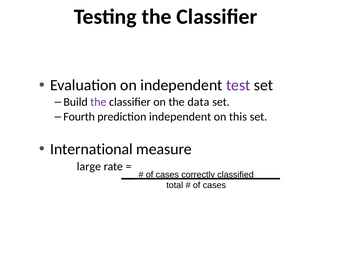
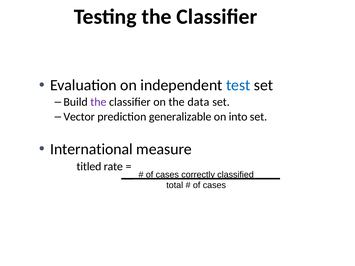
test colour: purple -> blue
Fourth: Fourth -> Vector
prediction independent: independent -> generalizable
this: this -> into
large: large -> titled
